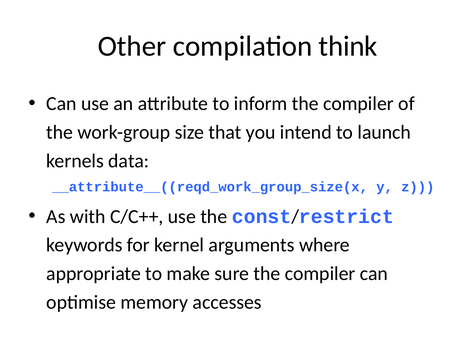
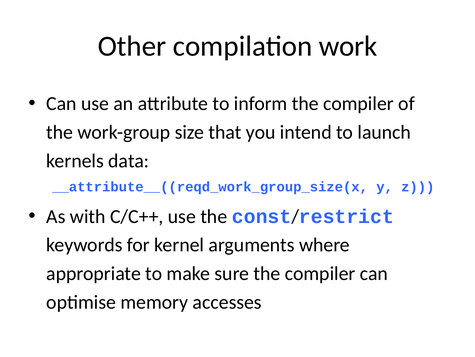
think: think -> work
